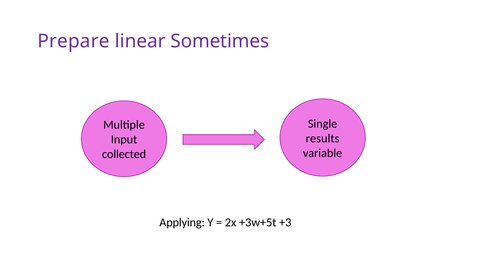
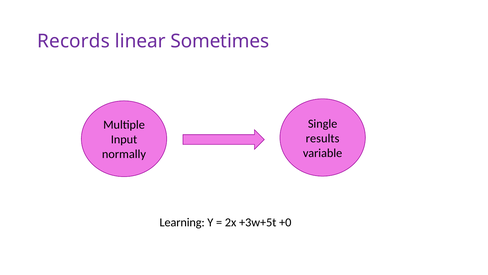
Prepare: Prepare -> Records
collected: collected -> normally
Applying: Applying -> Learning
+3: +3 -> +0
